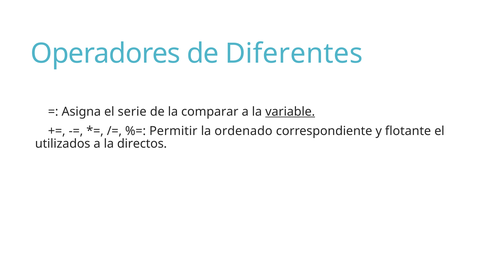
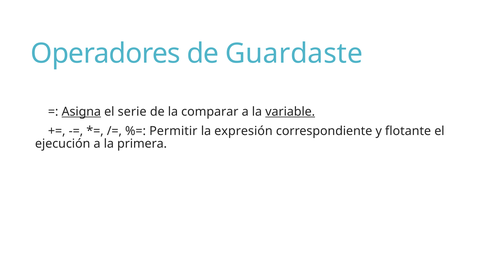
Diferentes: Diferentes -> Guardaste
Asigna underline: none -> present
ordenado: ordenado -> expresión
utilizados: utilizados -> ejecución
directos: directos -> primera
